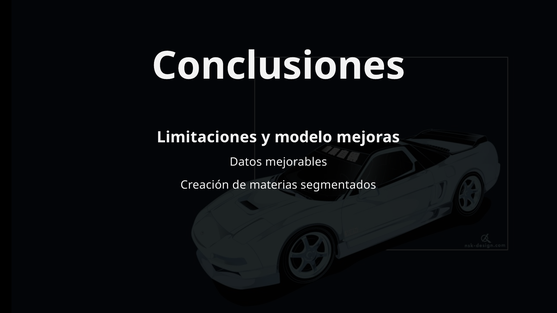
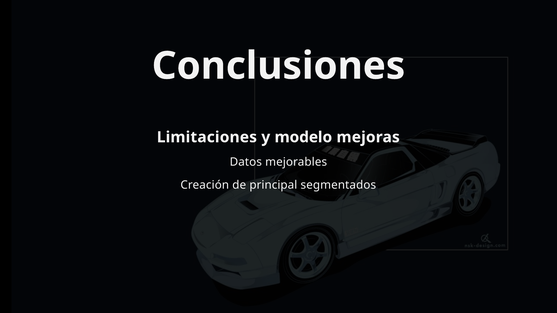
materias: materias -> principal
